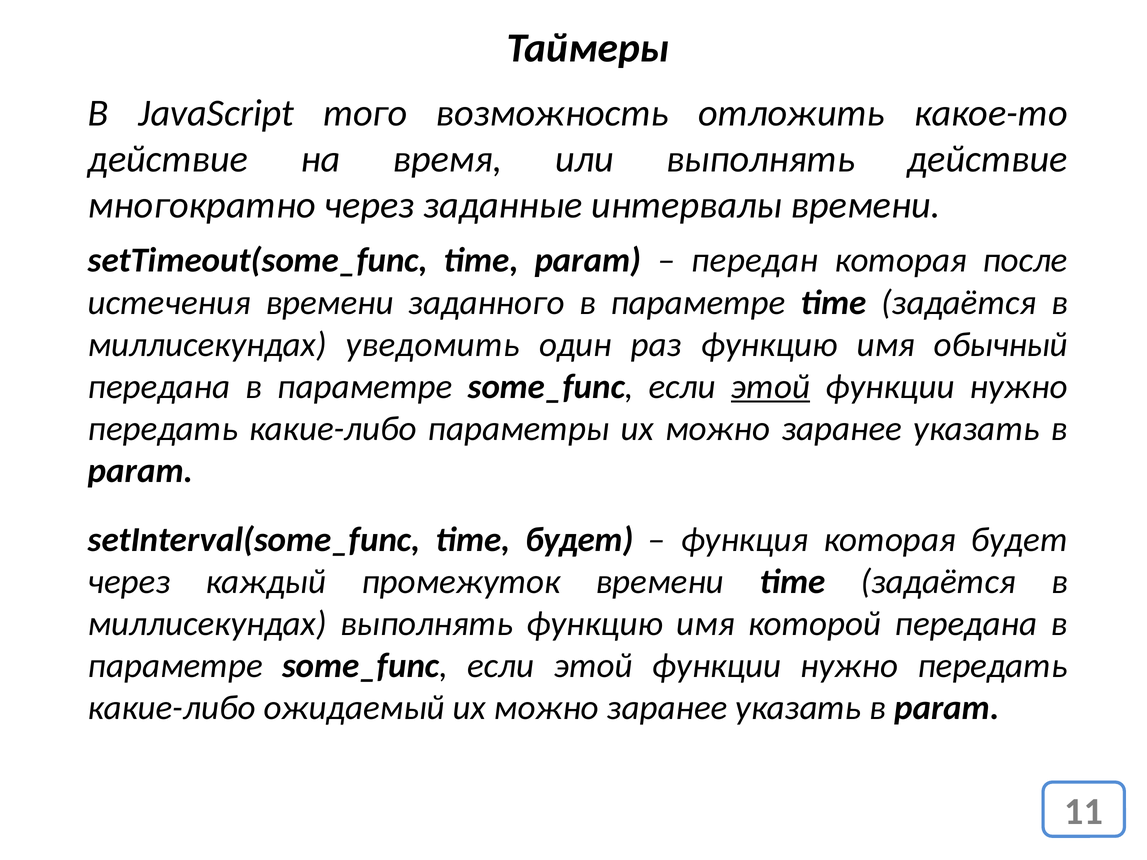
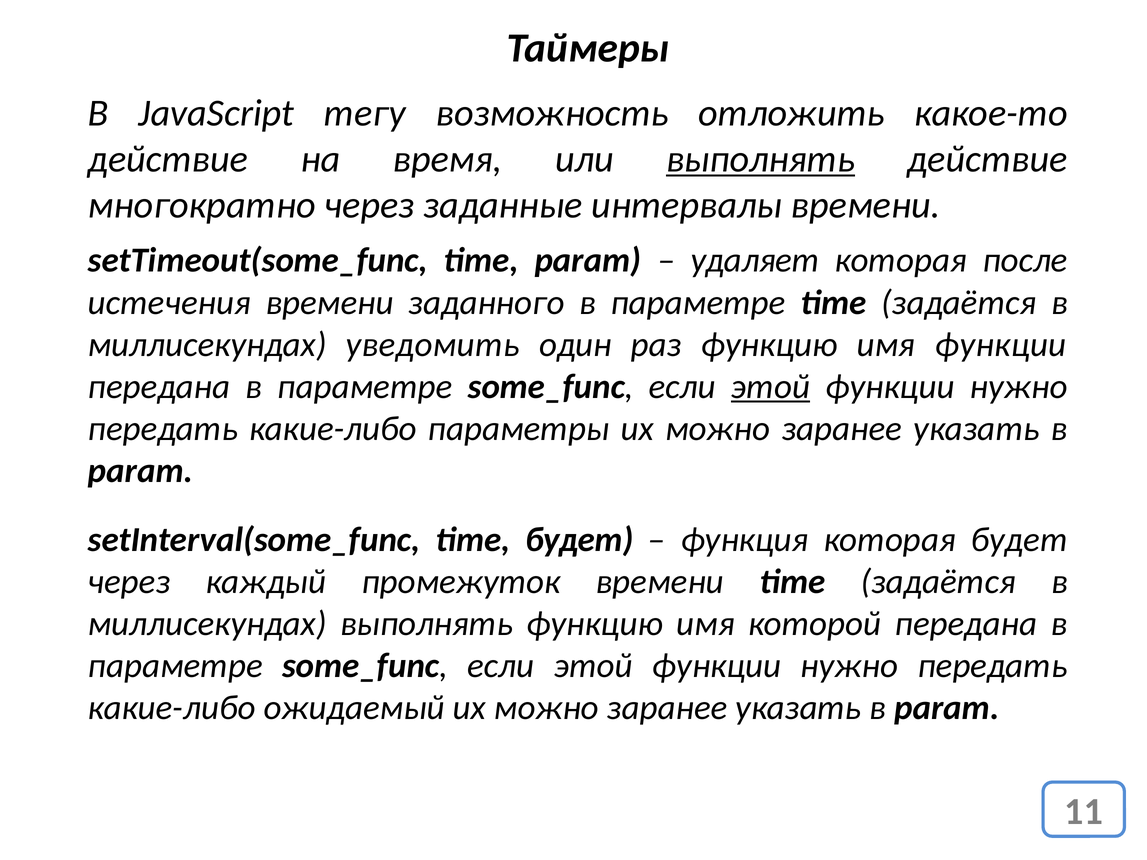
того: того -> тегу
выполнять at (760, 159) underline: none -> present
передан: передан -> удаляет
имя обычный: обычный -> функции
